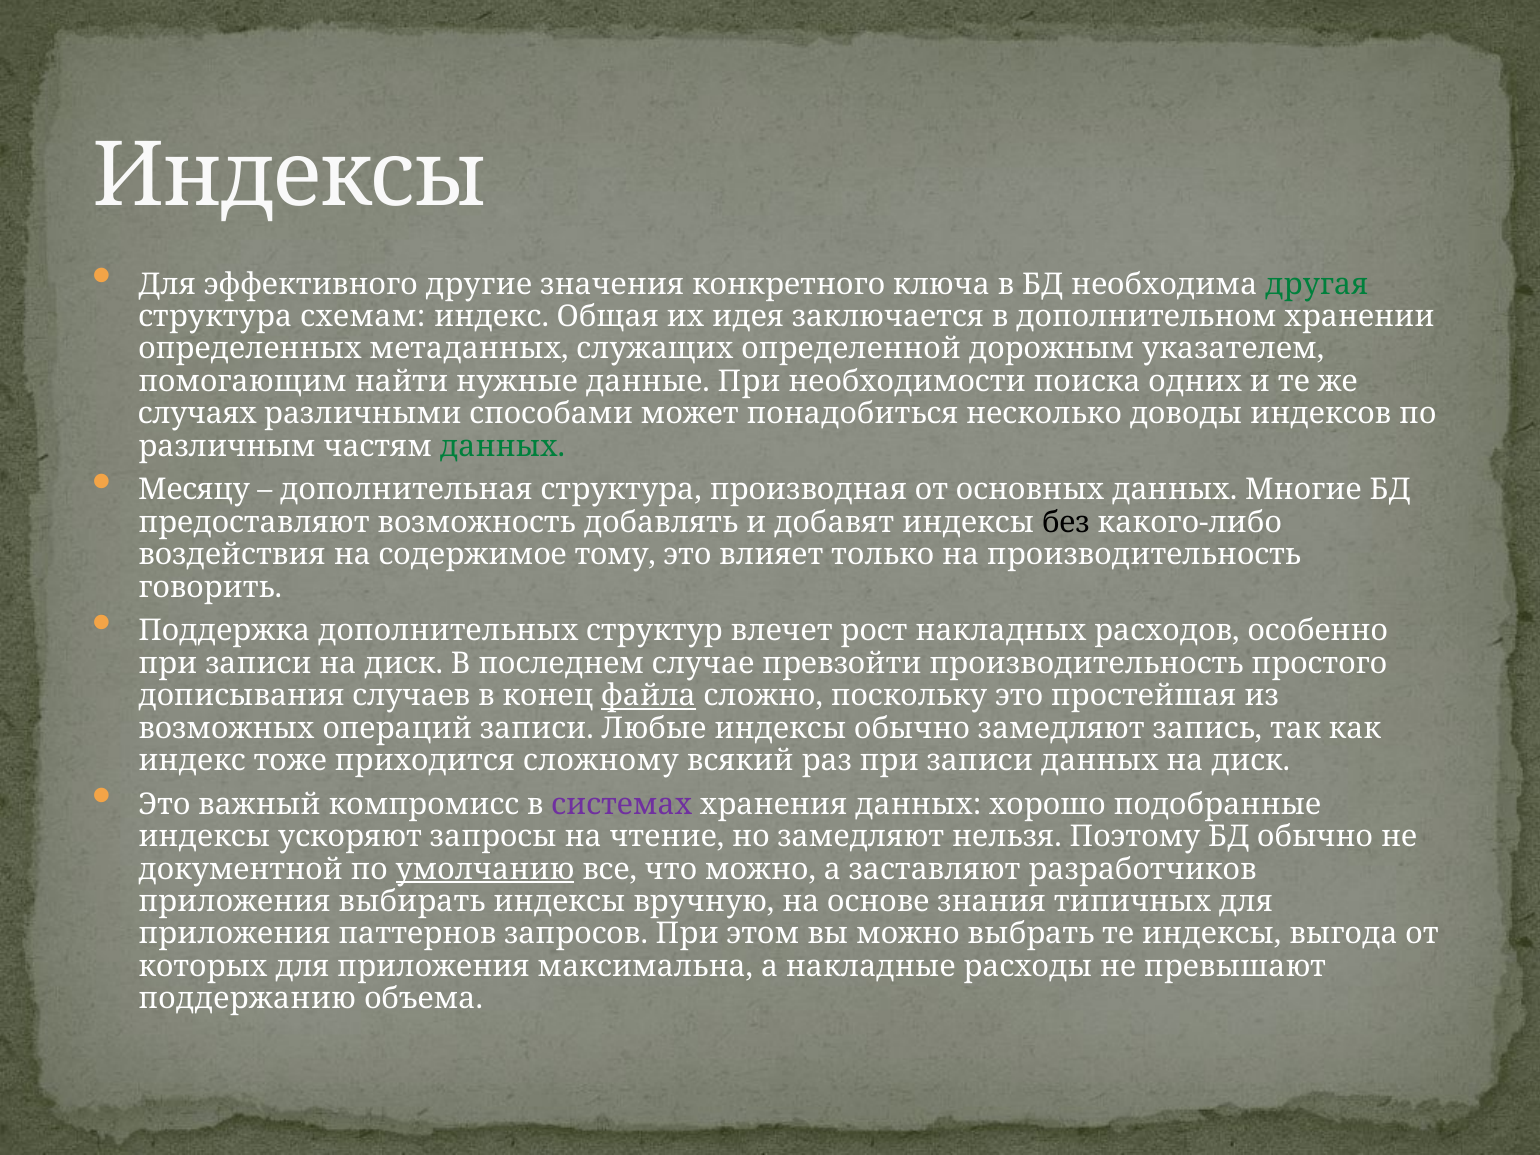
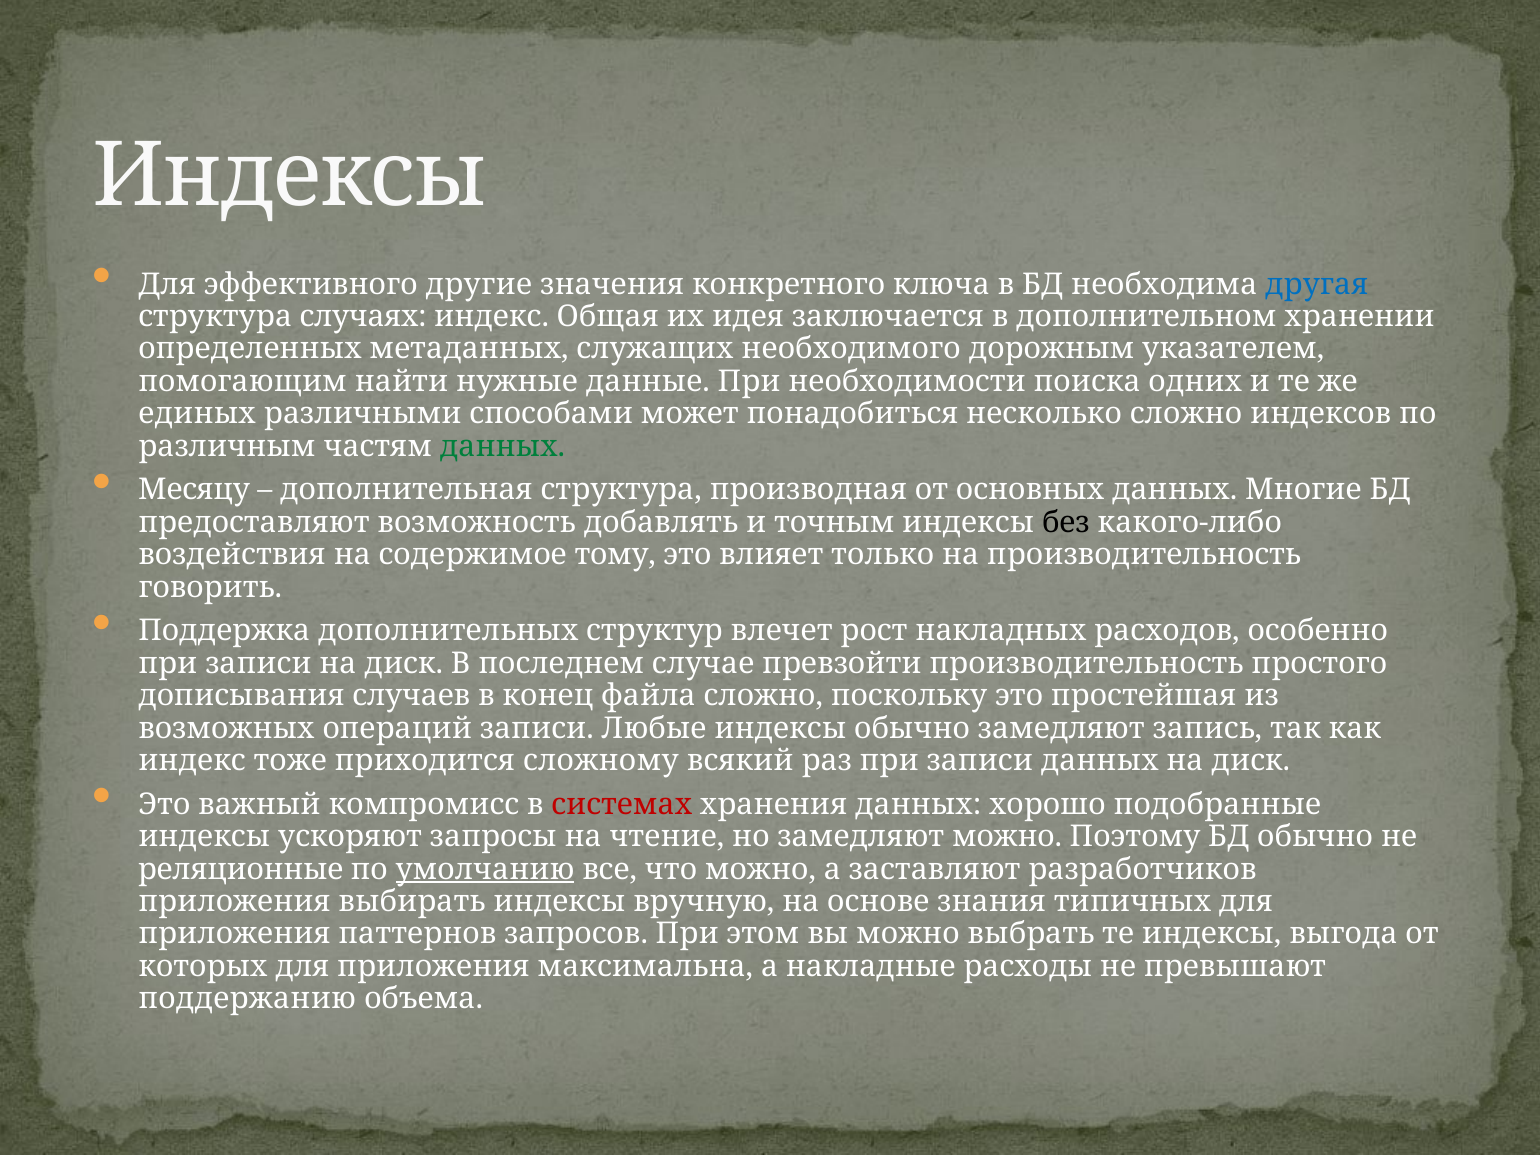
другая colour: green -> blue
схемам: схемам -> случаях
определенной: определенной -> необходимого
случаях: случаях -> единых
несколько доводы: доводы -> сложно
добавят: добавят -> точным
файла underline: present -> none
системах colour: purple -> red
замедляют нельзя: нельзя -> можно
документной: документной -> реляционные
